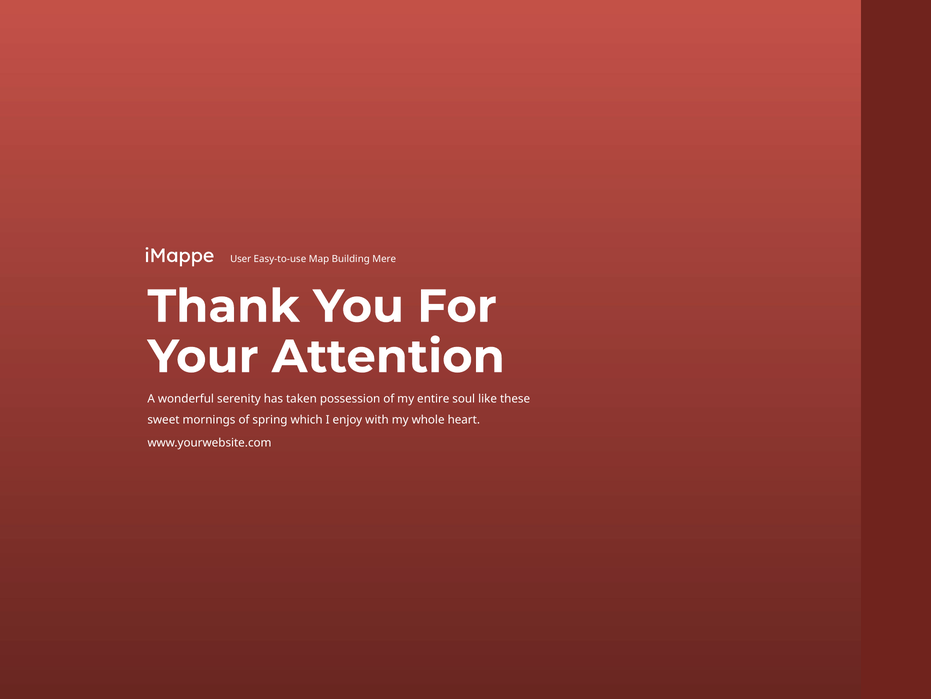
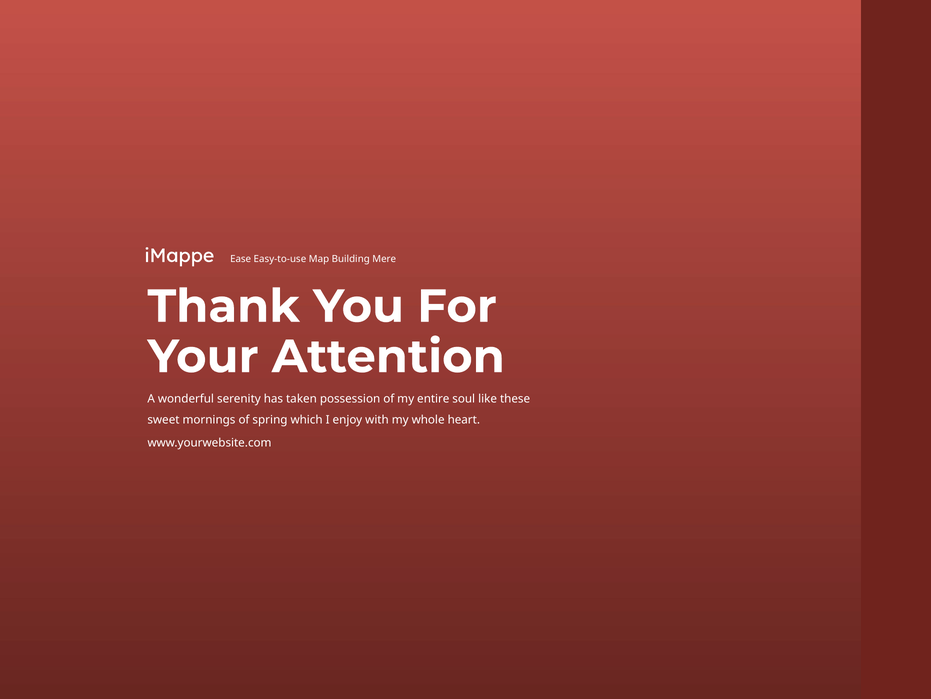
User: User -> Ease
